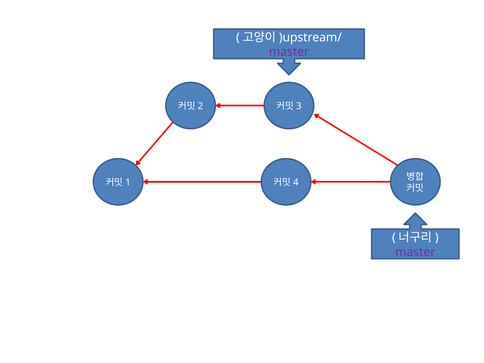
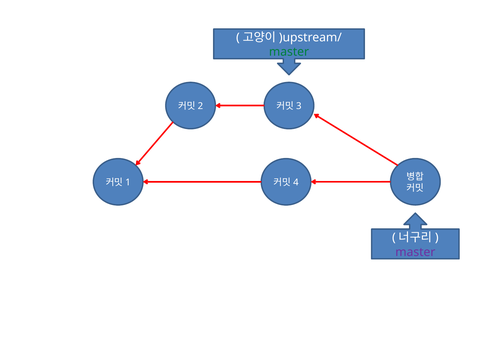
master at (289, 52) colour: purple -> green
